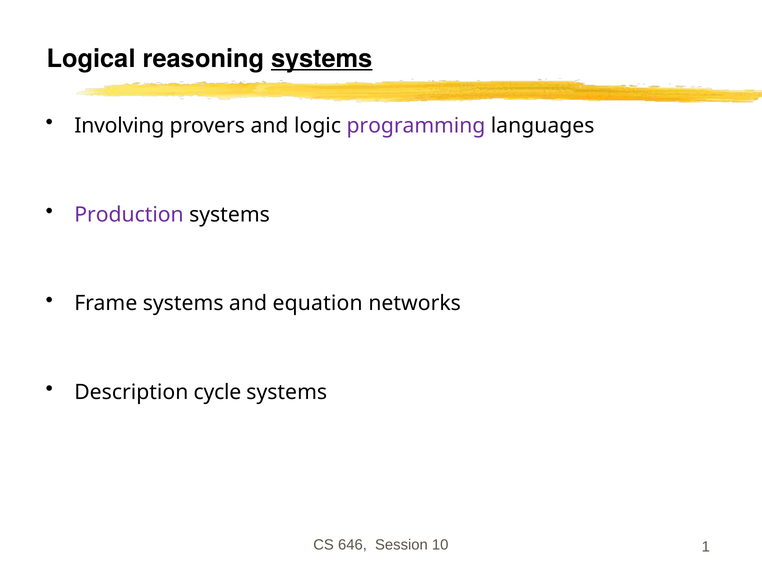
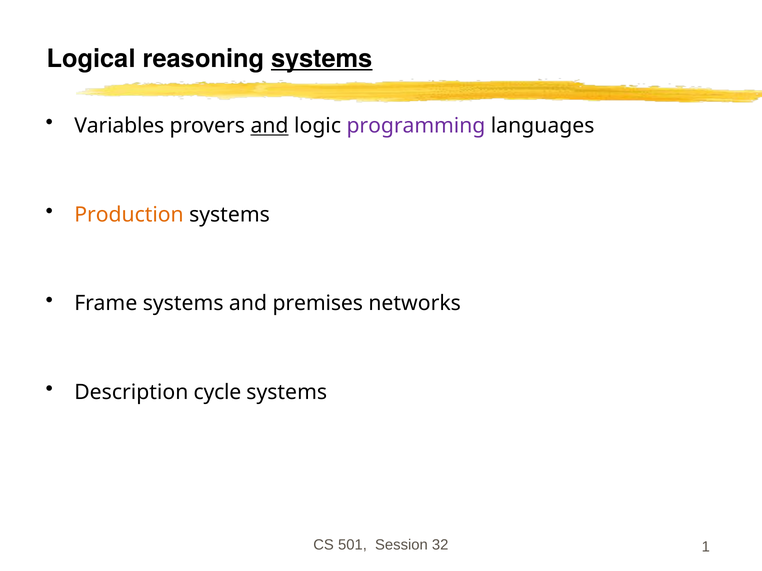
Involving: Involving -> Variables
and at (270, 126) underline: none -> present
Production colour: purple -> orange
equation: equation -> premises
646: 646 -> 501
10: 10 -> 32
